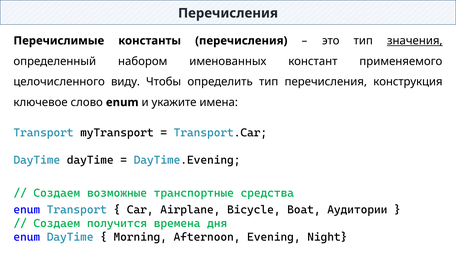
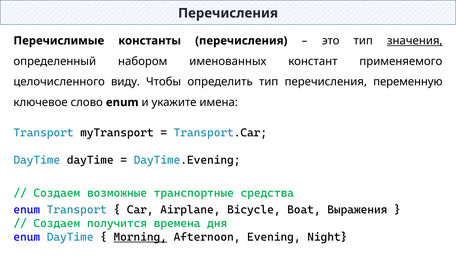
конструкция: конструкция -> переменную
Аудитории: Аудитории -> Выражения
Morning underline: none -> present
